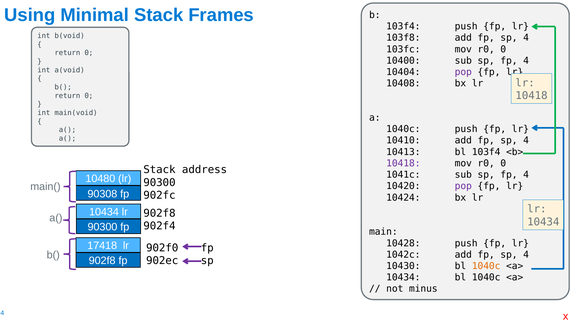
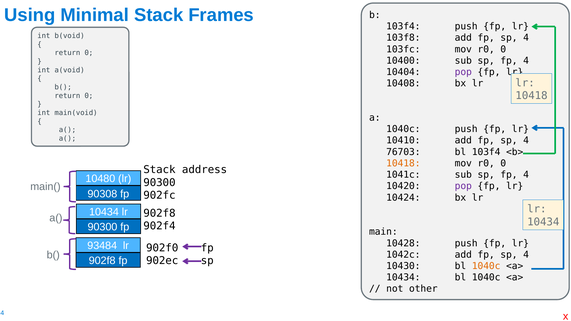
10413: 10413 -> 76703
10418 at (403, 163) colour: purple -> orange
17418: 17418 -> 93484
minus: minus -> other
